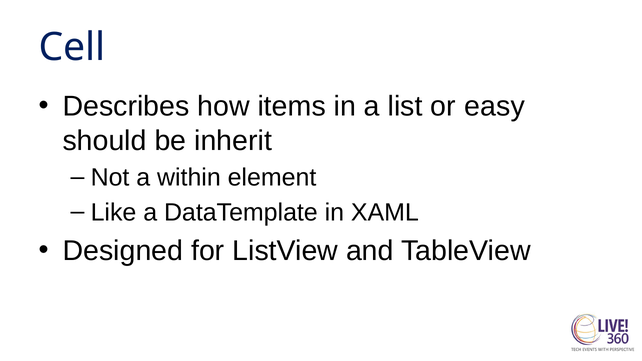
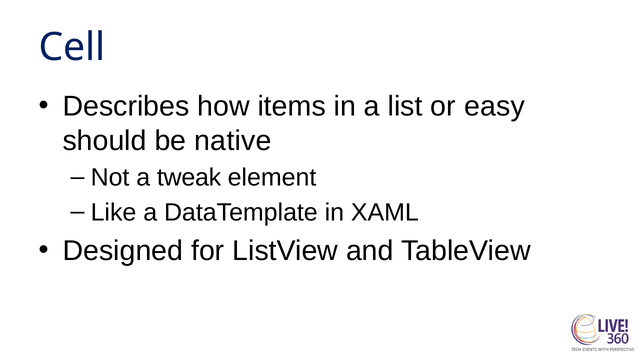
inherit: inherit -> native
within: within -> tweak
